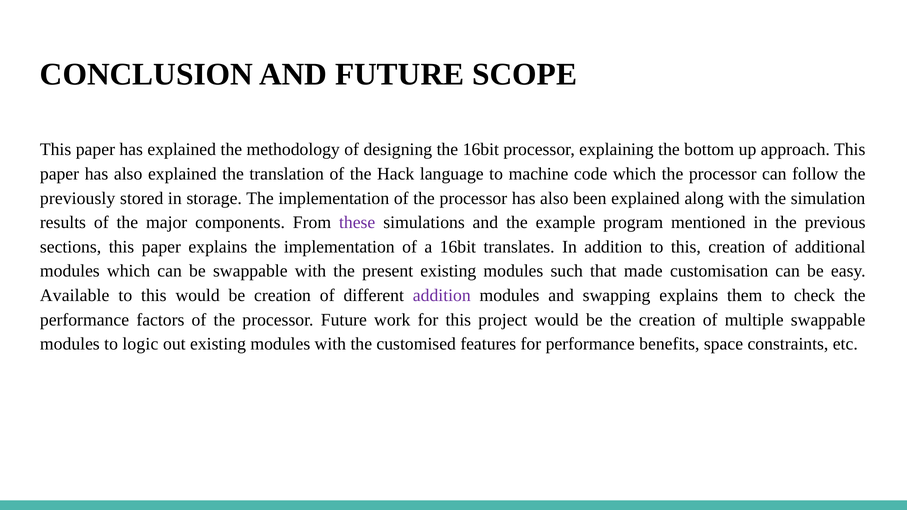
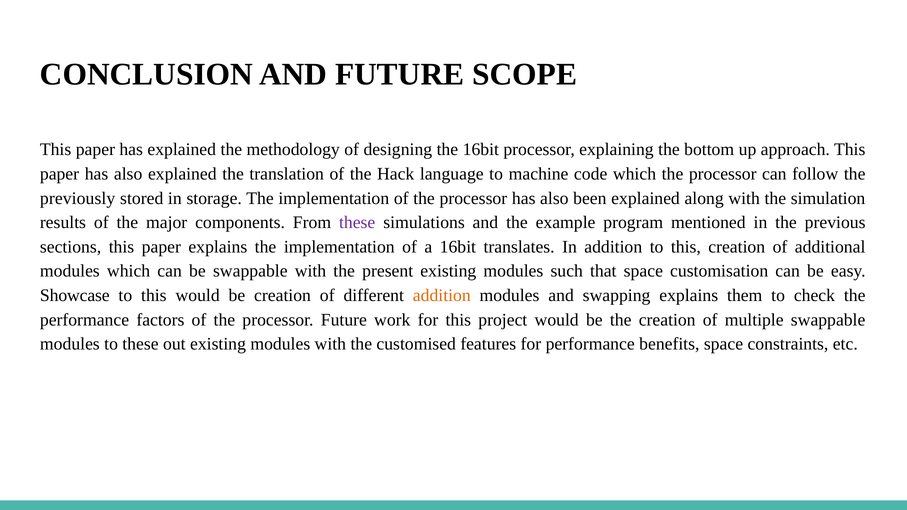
that made: made -> space
Available: Available -> Showcase
addition at (442, 296) colour: purple -> orange
to logic: logic -> these
